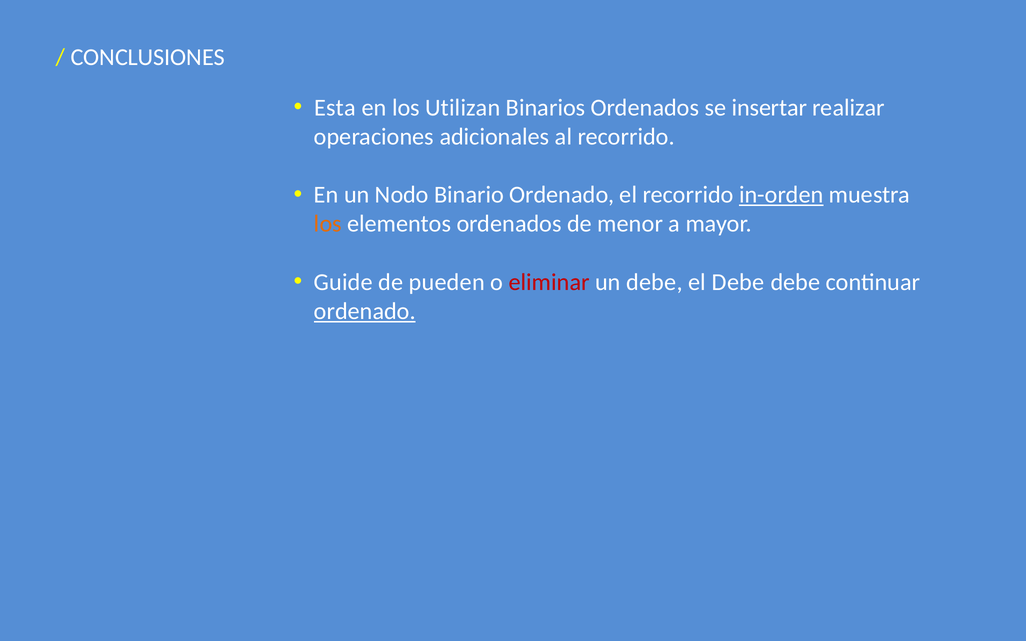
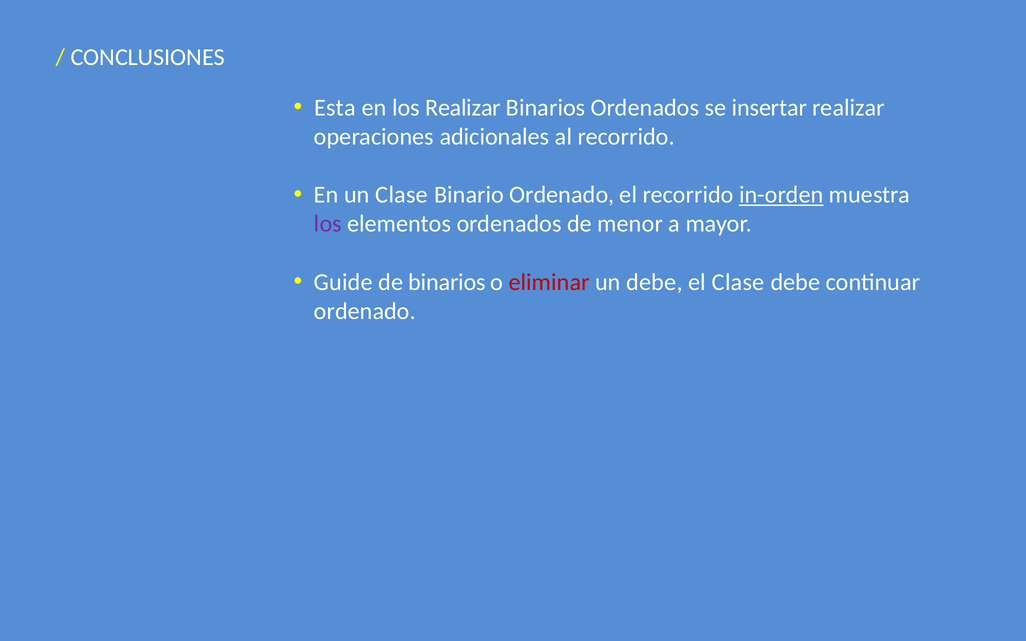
los Utilizan: Utilizan -> Realizar
un Nodo: Nodo -> Clase
los at (328, 224) colour: orange -> purple
de pueden: pueden -> binarios
el Debe: Debe -> Clase
ordenado at (365, 311) underline: present -> none
